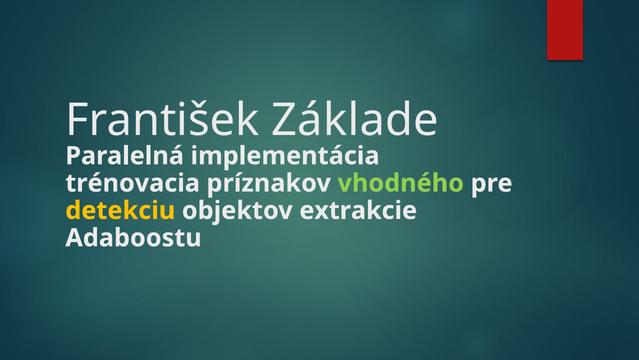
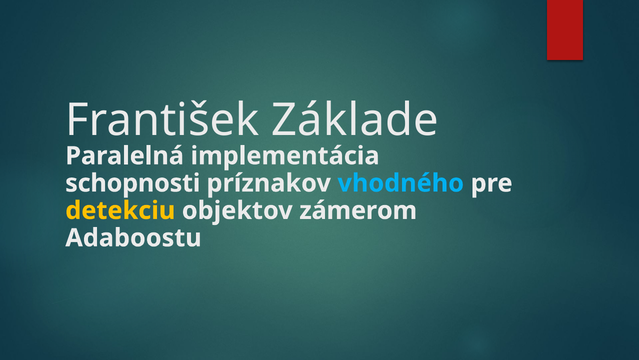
trénovacia: trénovacia -> schopnosti
vhodného colour: light green -> light blue
extrakcie: extrakcie -> zámerom
